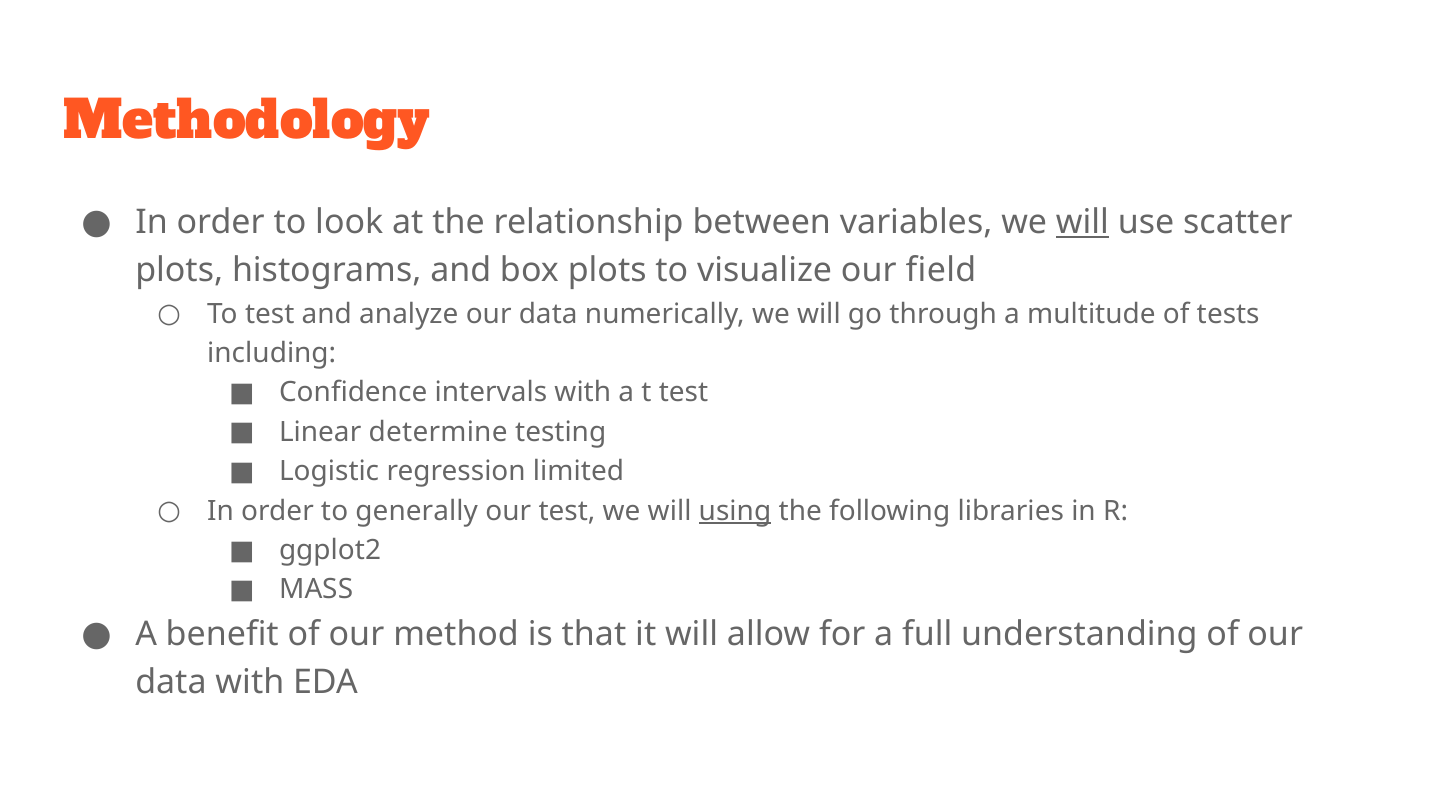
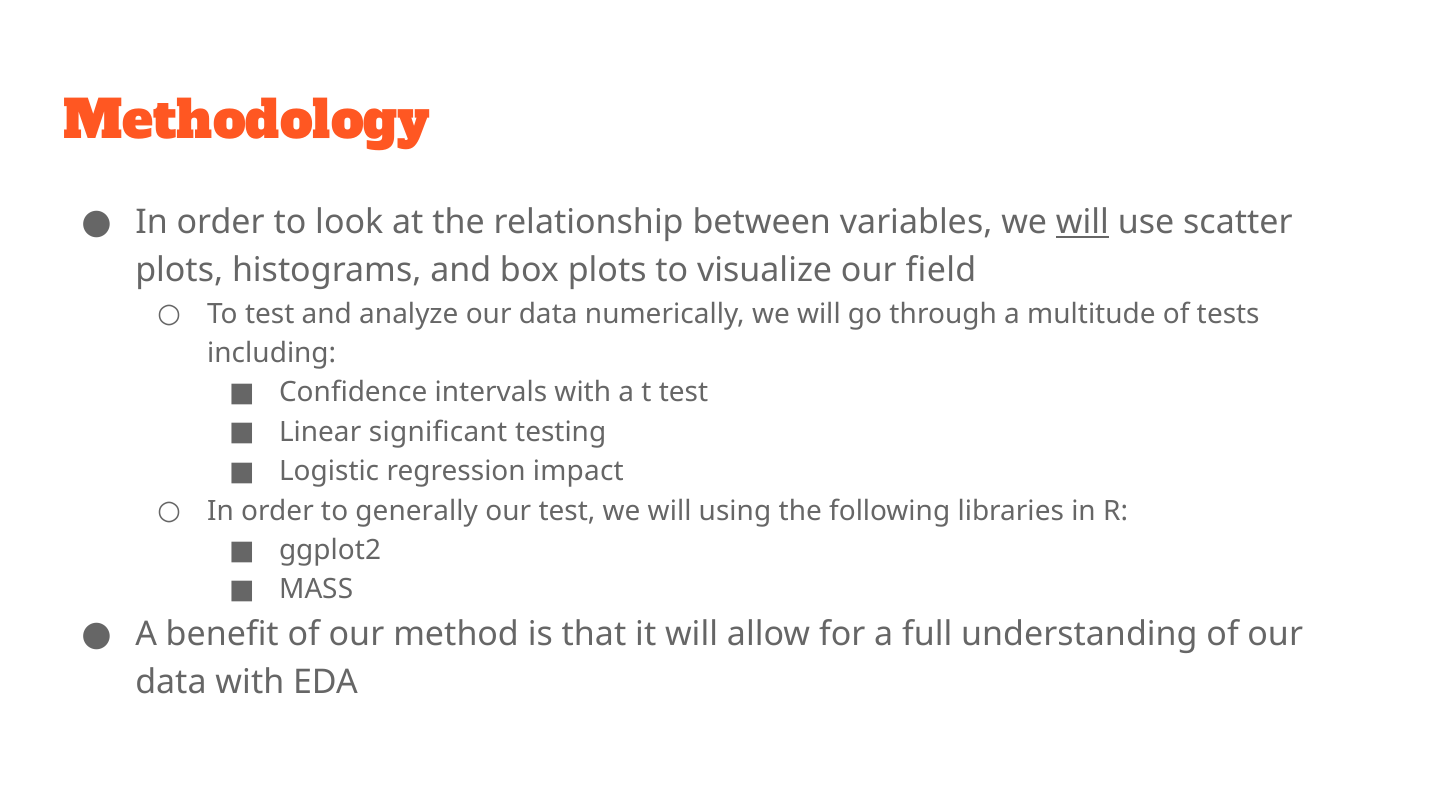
determine: determine -> significant
limited: limited -> impact
using underline: present -> none
